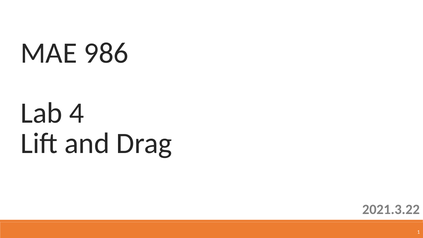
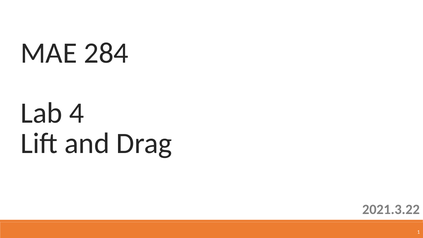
986: 986 -> 284
